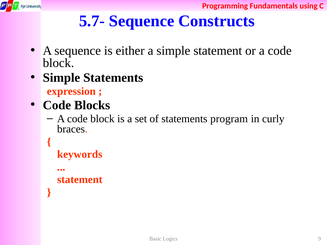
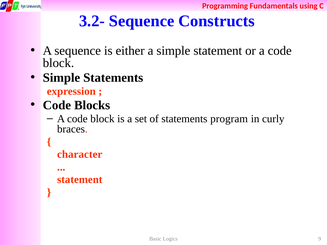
5.7-: 5.7- -> 3.2-
keywords: keywords -> character
